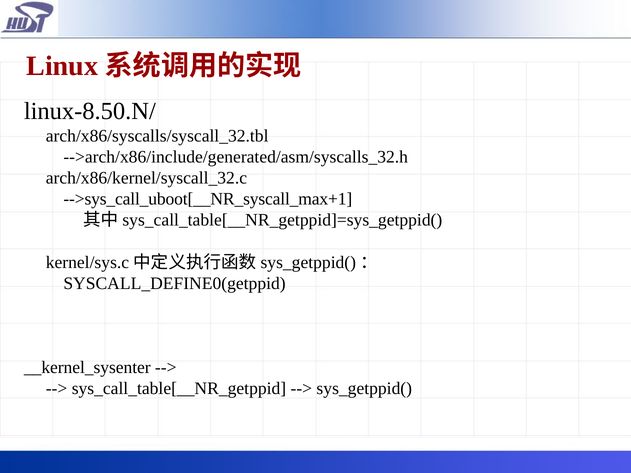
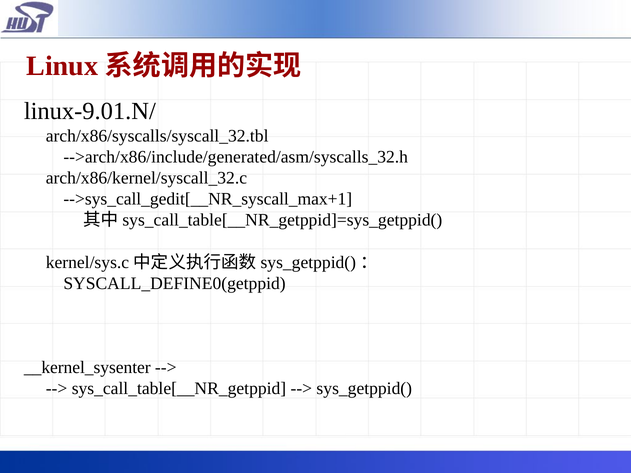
linux-8.50.N/: linux-8.50.N/ -> linux-9.01.N/
-->sys_call_uboot[__NR_syscall_max+1: -->sys_call_uboot[__NR_syscall_max+1 -> -->sys_call_gedit[__NR_syscall_max+1
